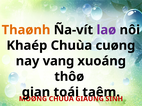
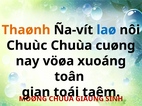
laø colour: purple -> blue
Khaép: Khaép -> Chuùc
vang: vang -> vöøa
thôø: thôø -> toân
